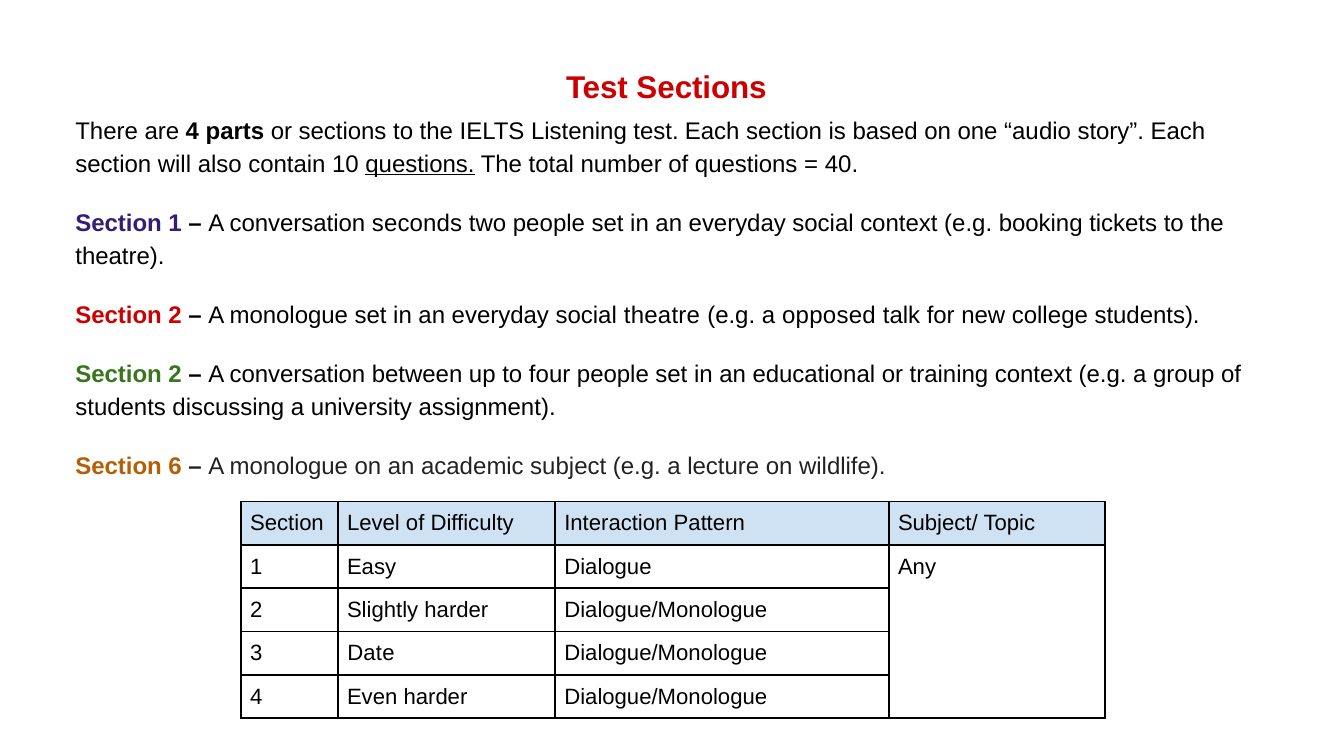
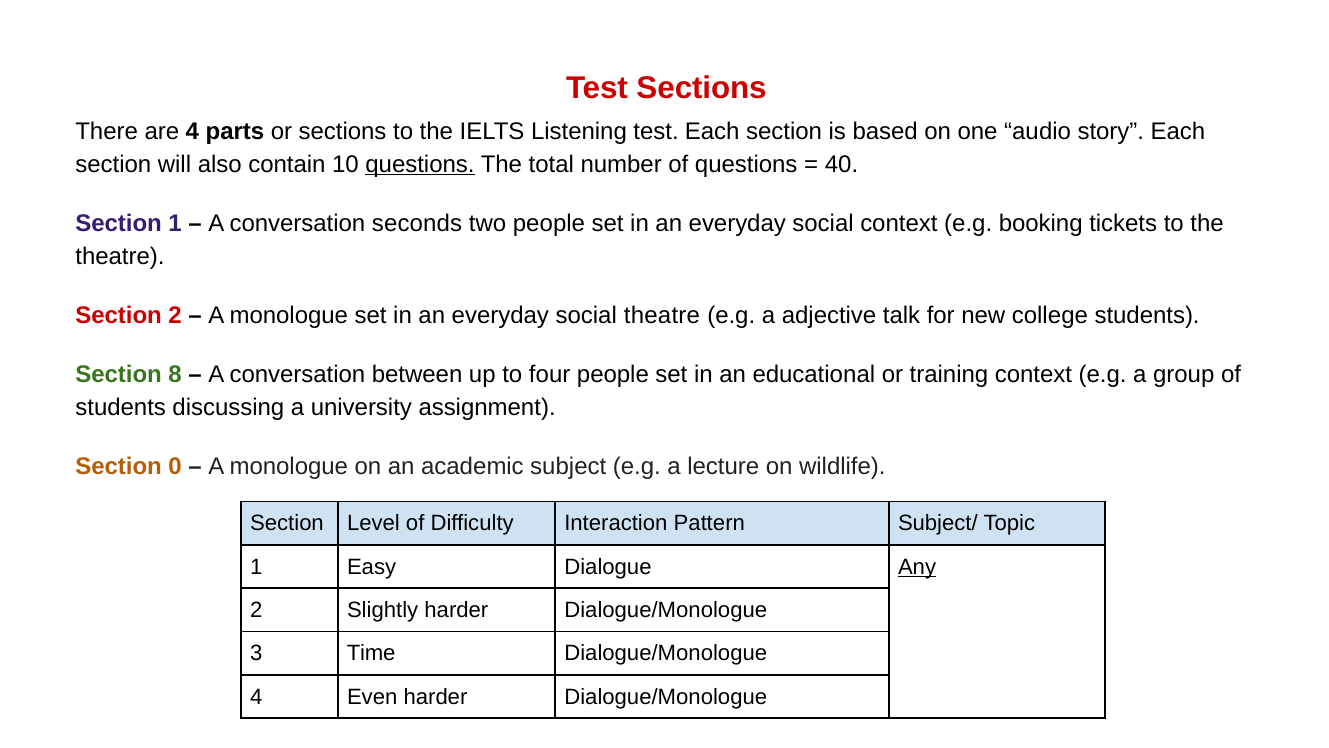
opposed: opposed -> adjective
2 at (175, 374): 2 -> 8
6: 6 -> 0
Any underline: none -> present
Date: Date -> Time
